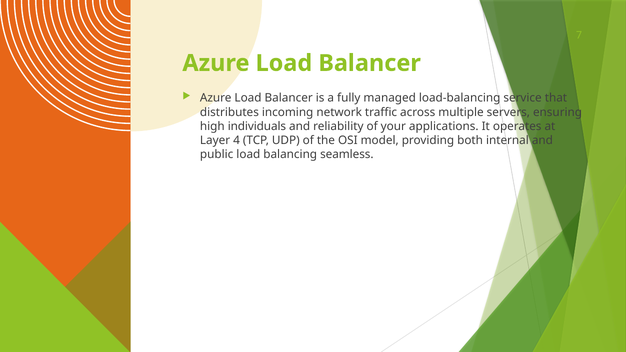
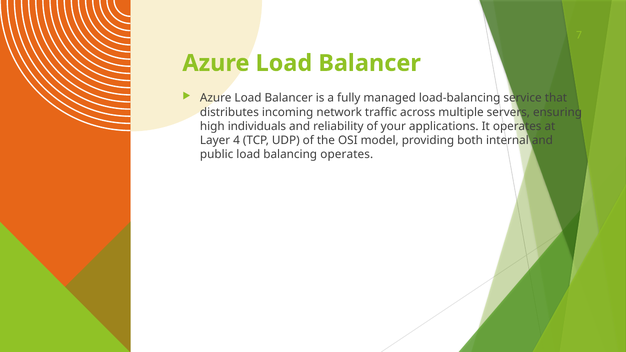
balancing seamless: seamless -> operates
